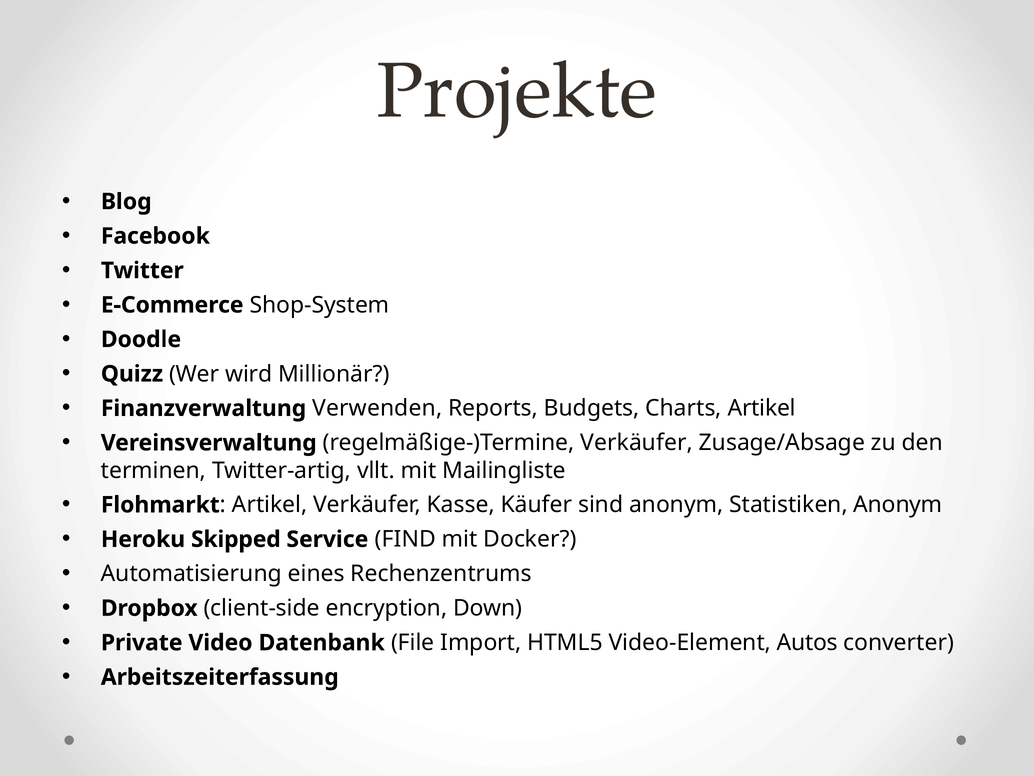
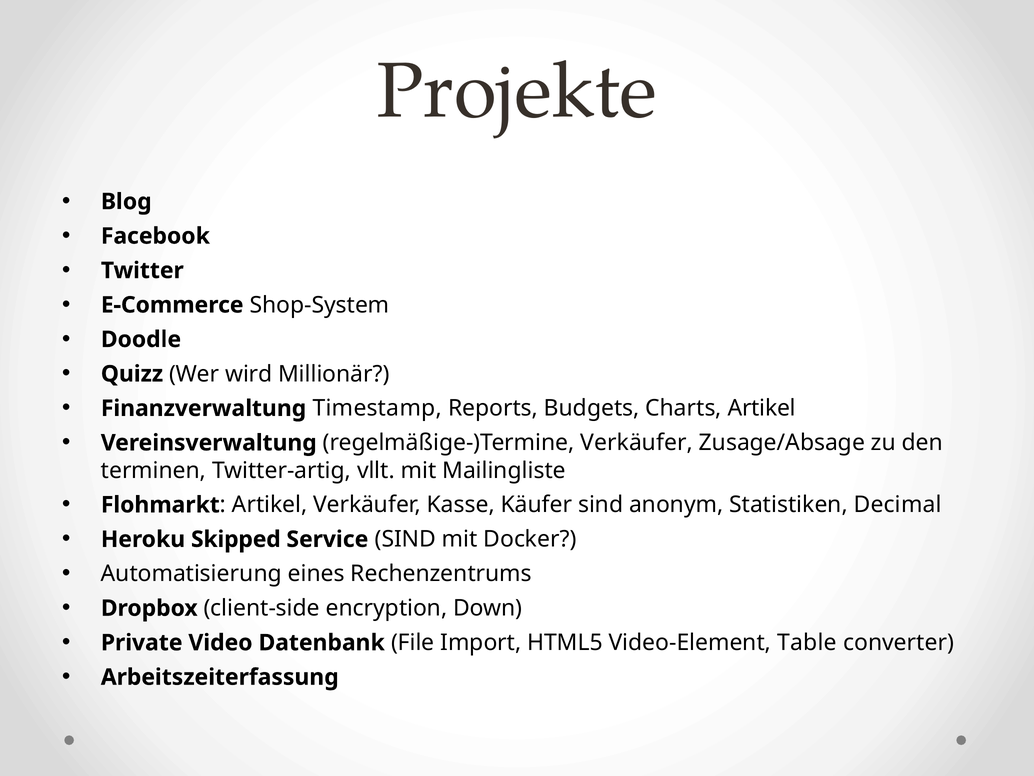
Verwenden: Verwenden -> Timestamp
Statistiken Anonym: Anonym -> Decimal
Service FIND: FIND -> SIND
Autos: Autos -> Table
